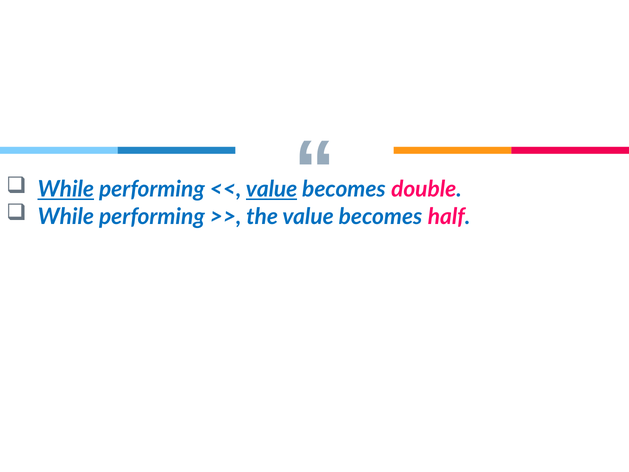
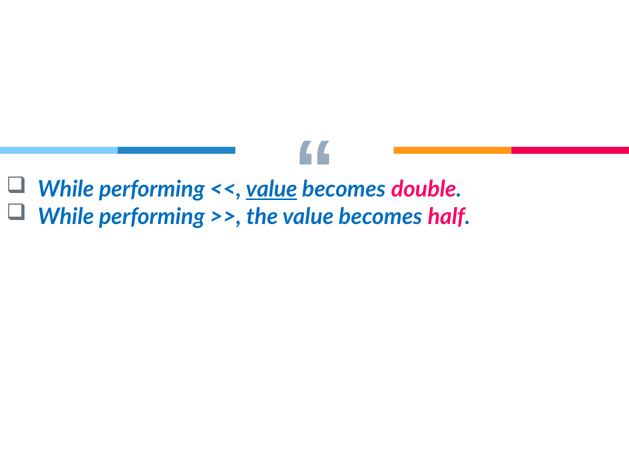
While at (66, 189) underline: present -> none
